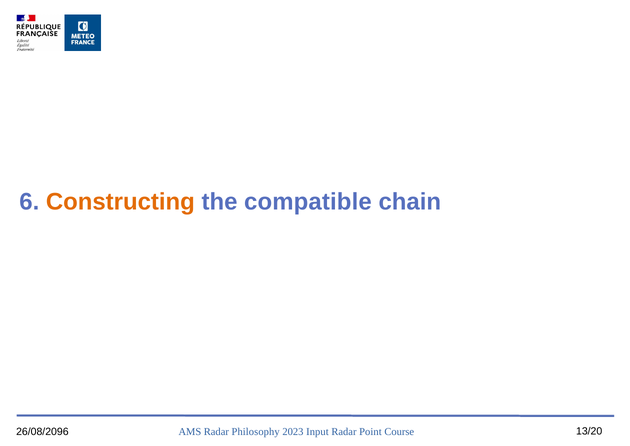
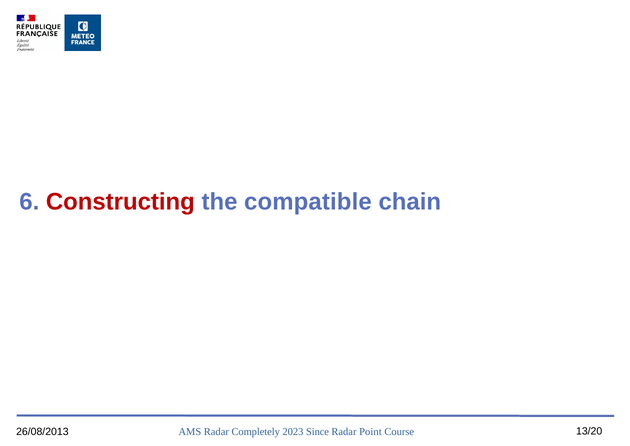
Constructing colour: orange -> red
26/08/2096: 26/08/2096 -> 26/08/2013
Philosophy: Philosophy -> Completely
Input: Input -> Since
